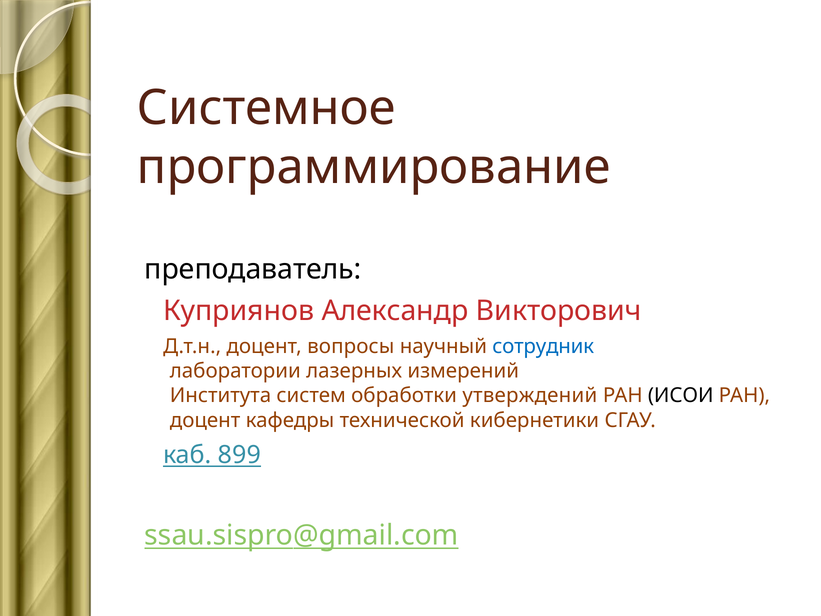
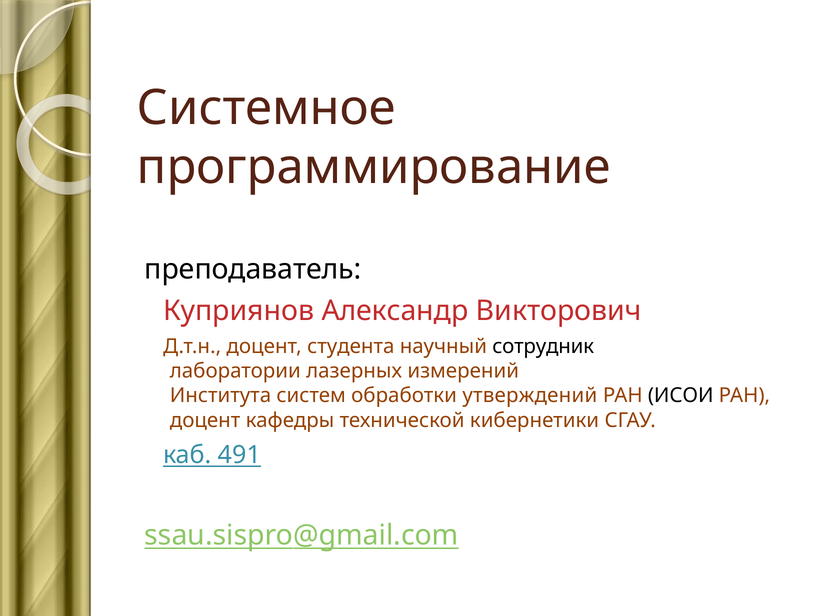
вопросы: вопросы -> студента
сотрудник colour: blue -> black
899: 899 -> 491
